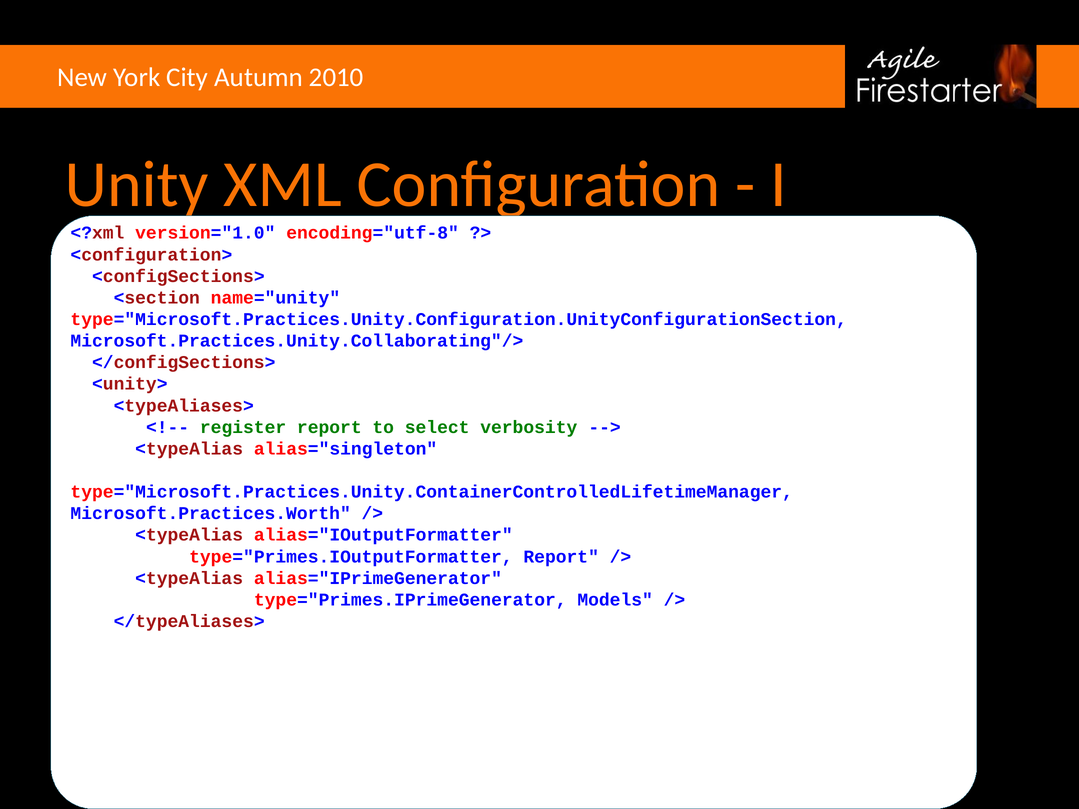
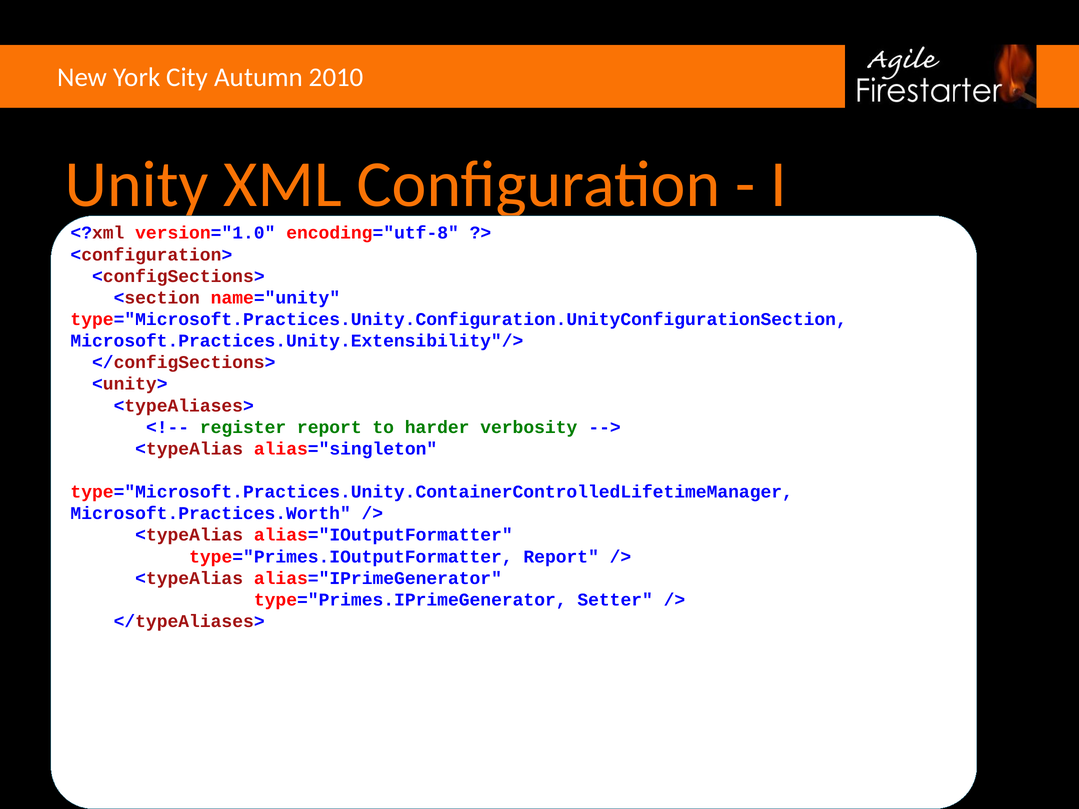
Microsoft.Practices.Unity.Collaborating"/>: Microsoft.Practices.Unity.Collaborating"/> -> Microsoft.Practices.Unity.Extensibility"/>
select: select -> harder
Models: Models -> Setter
